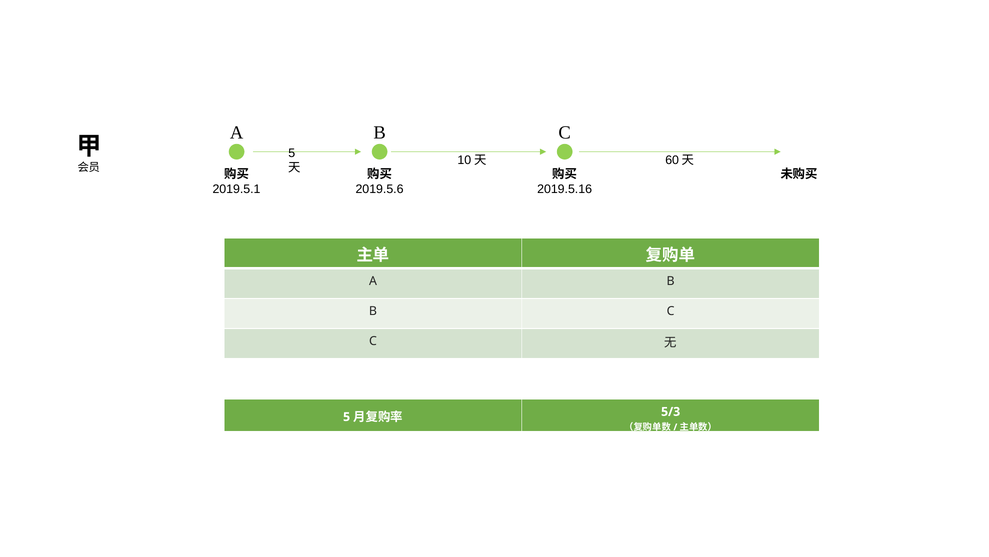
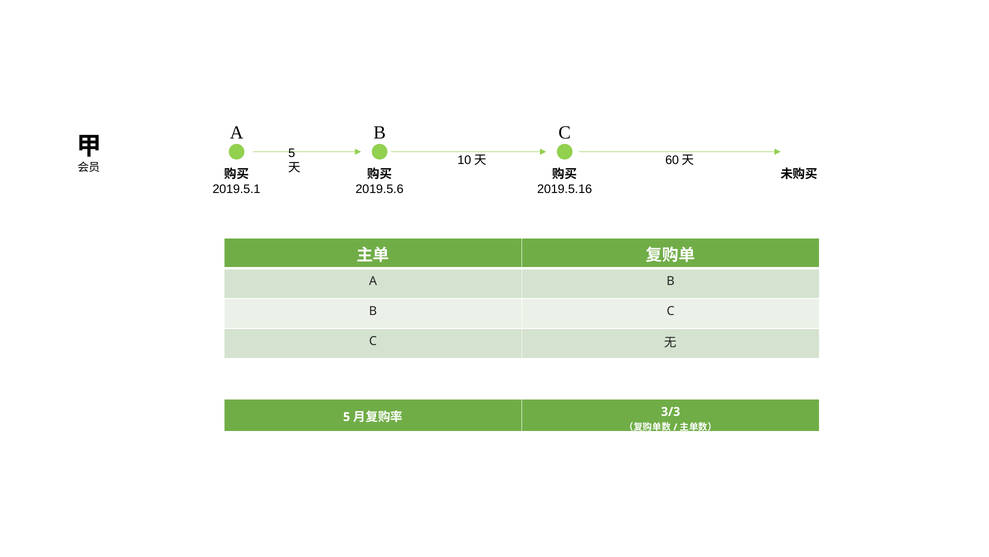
5/3: 5/3 -> 3/3
